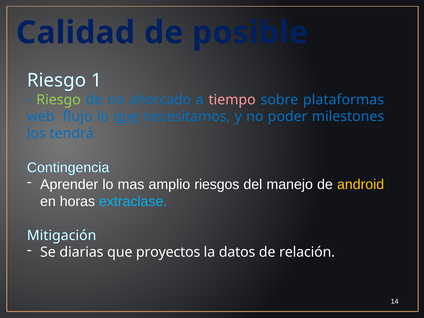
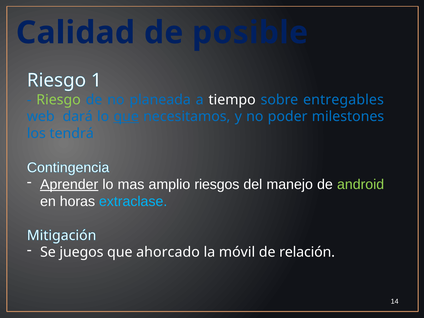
ahorcado: ahorcado -> planeada
tiempo colour: pink -> white
plataformas: plataformas -> entregables
flujo: flujo -> dará
Aprender underline: none -> present
android colour: yellow -> light green
diarias: diarias -> juegos
proyectos: proyectos -> ahorcado
datos: datos -> móvil
